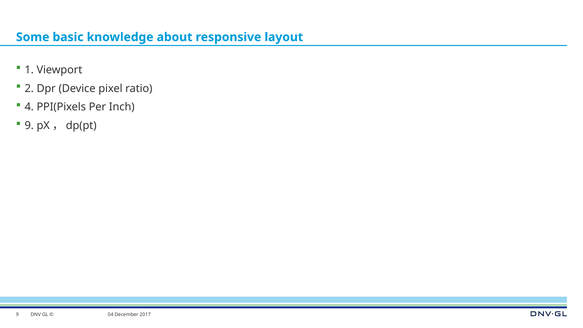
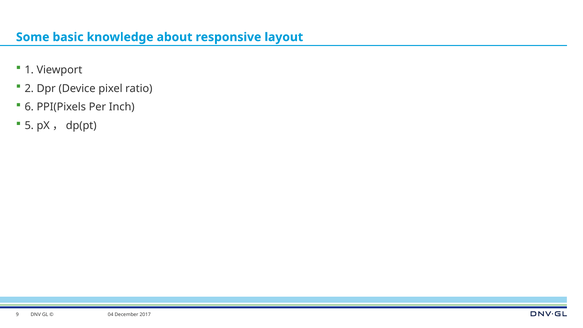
4: 4 -> 6
9 at (29, 126): 9 -> 5
